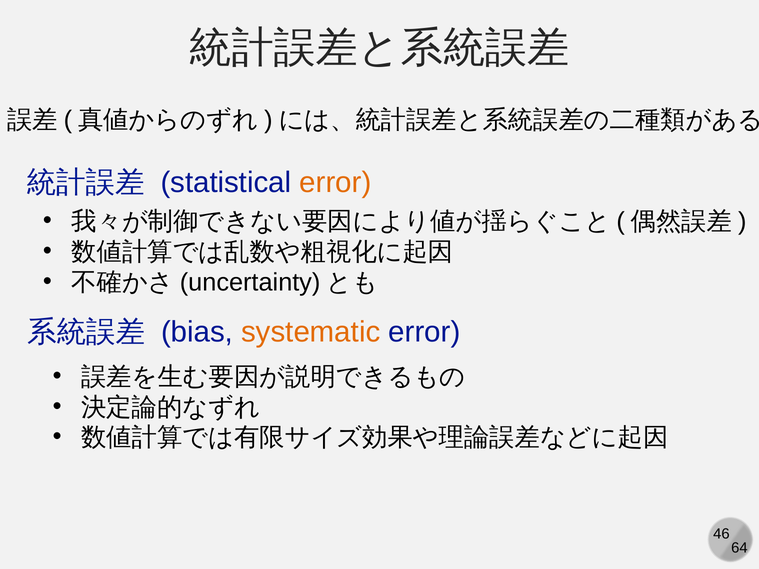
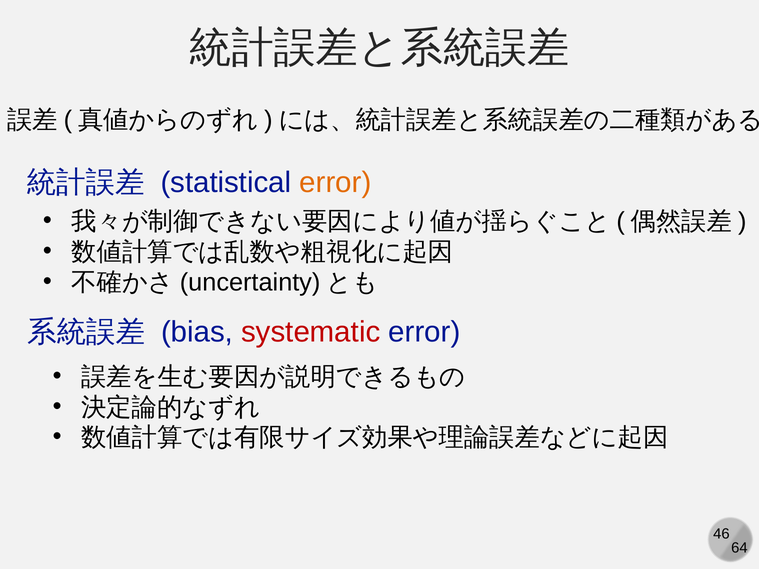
systematic colour: orange -> red
